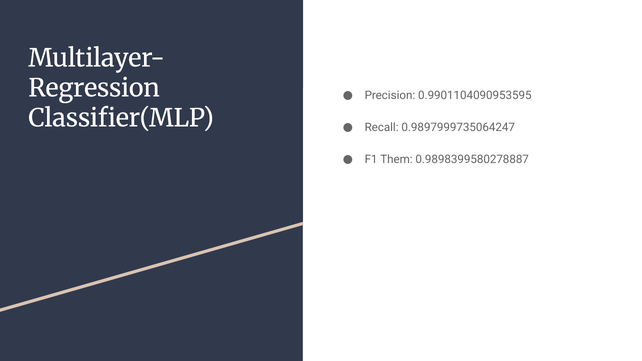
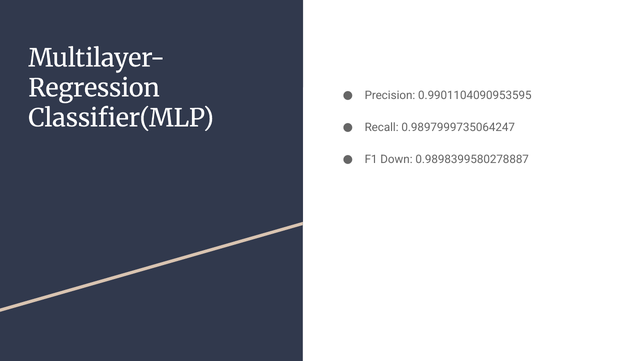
Them: Them -> Down
